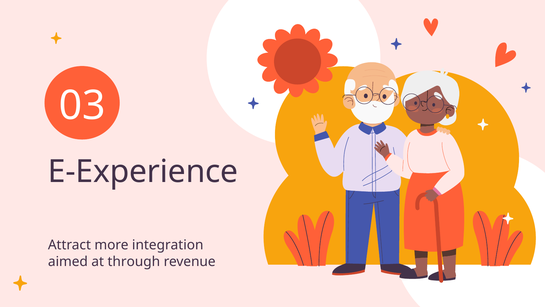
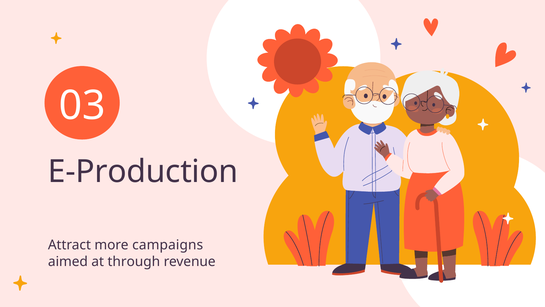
E-Experience: E-Experience -> E-Production
integration: integration -> campaigns
